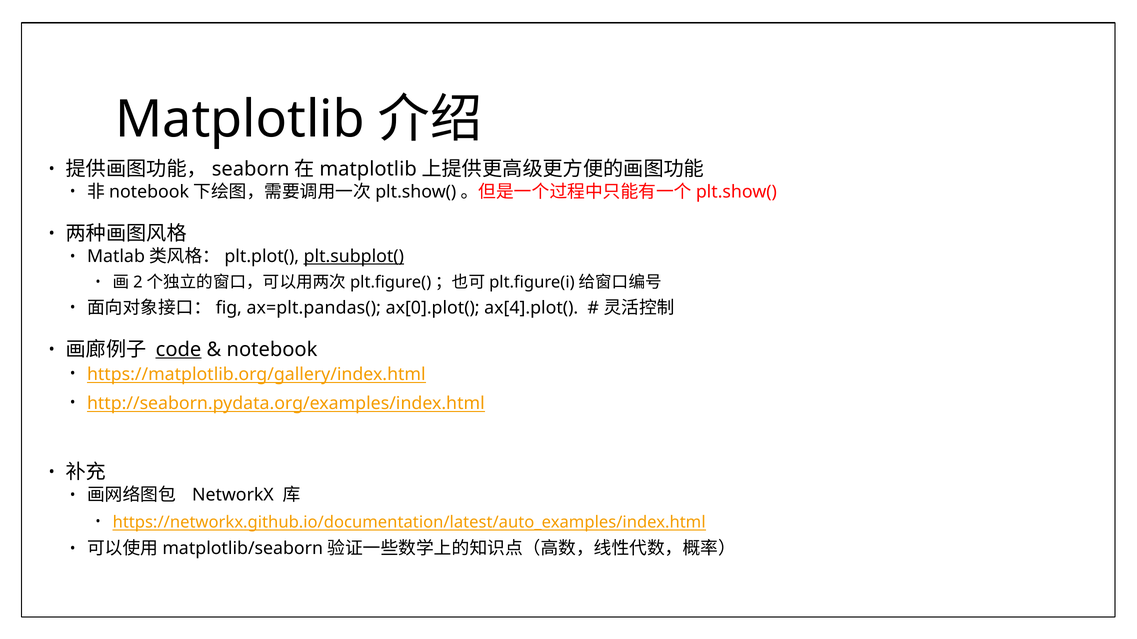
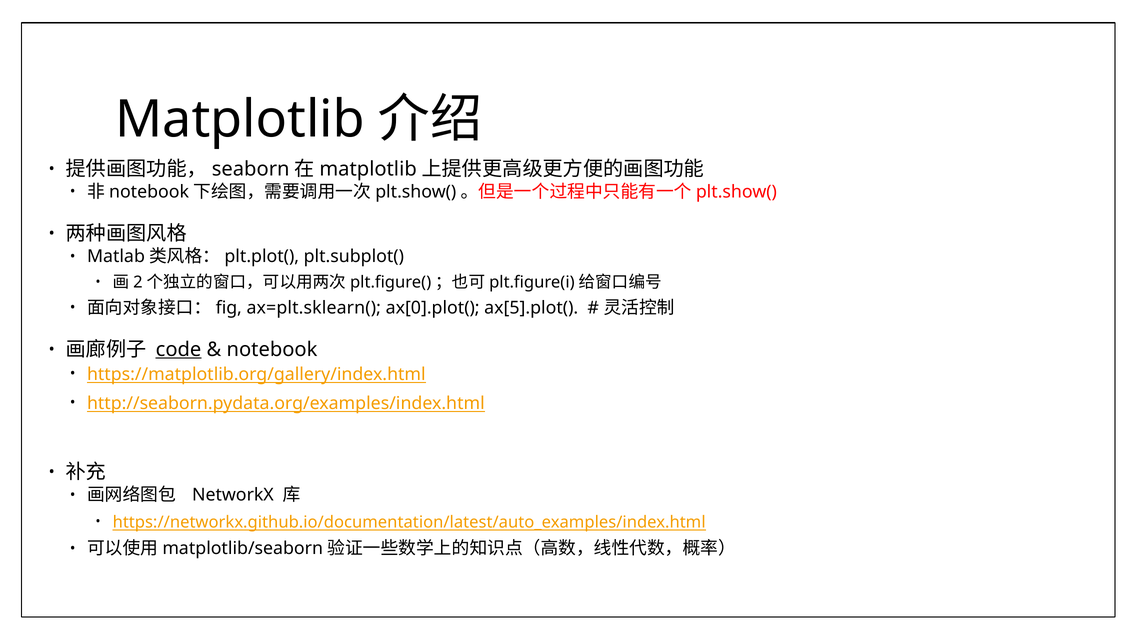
plt.subplot( underline: present -> none
ax=plt.pandas(: ax=plt.pandas( -> ax=plt.sklearn(
ax[4].plot(: ax[4].plot( -> ax[5].plot(
